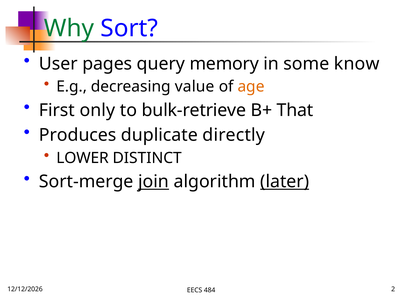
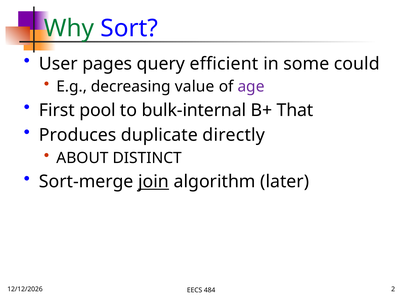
memory: memory -> efficient
know: know -> could
age colour: orange -> purple
only: only -> pool
bulk-retrieve: bulk-retrieve -> bulk-internal
LOWER: LOWER -> ABOUT
later underline: present -> none
